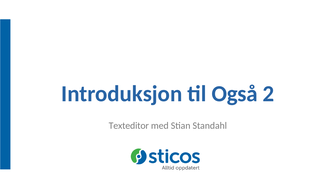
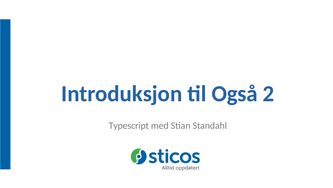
Texteditor: Texteditor -> Typescript
